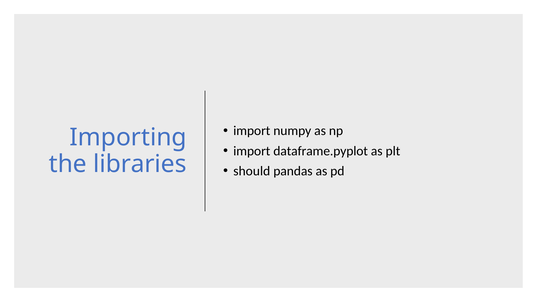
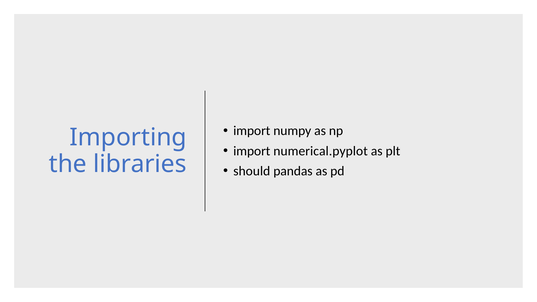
dataframe.pyplot: dataframe.pyplot -> numerical.pyplot
